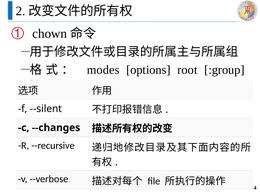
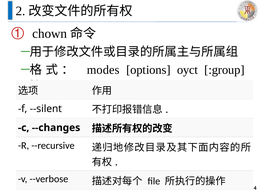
root: root -> oyct
